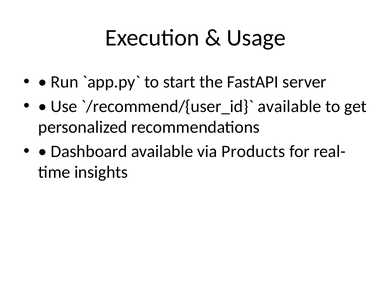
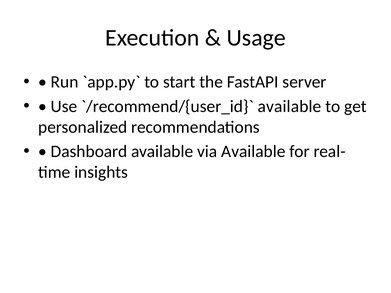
via Products: Products -> Available
